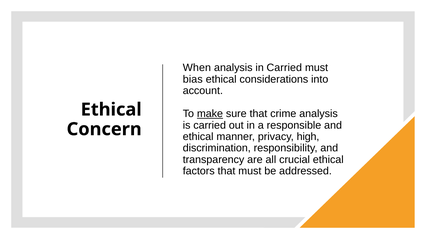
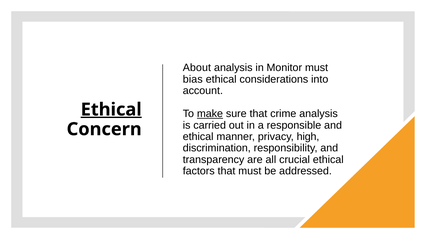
When: When -> About
in Carried: Carried -> Monitor
Ethical at (111, 110) underline: none -> present
